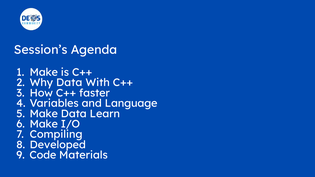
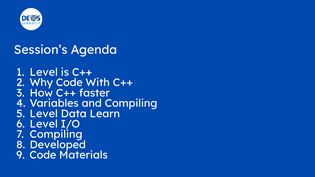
Make at (44, 72): Make -> Level
Why Data: Data -> Code
and Language: Language -> Compiling
Make at (44, 114): Make -> Level
Make at (44, 124): Make -> Level
